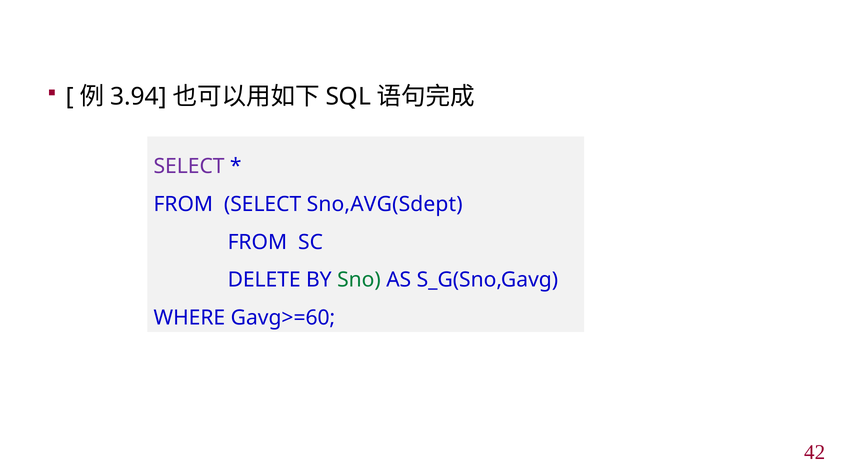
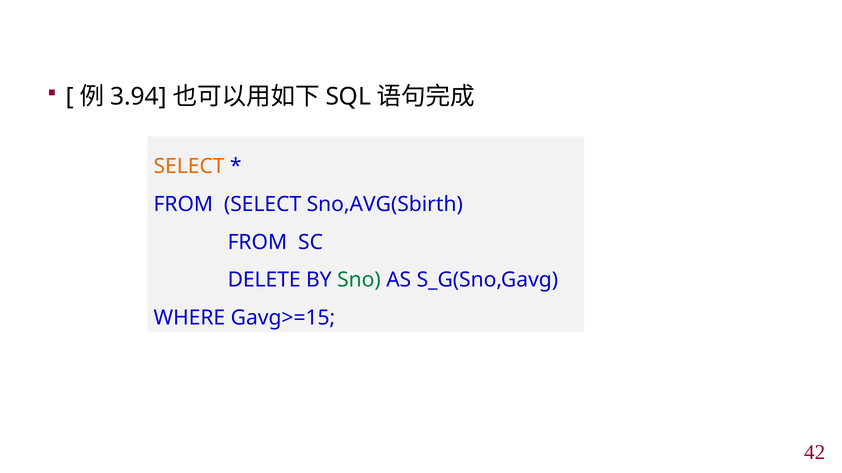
SELECT at (189, 167) colour: purple -> orange
Sno,AVG(Sdept: Sno,AVG(Sdept -> Sno,AVG(Sbirth
Gavg>=60: Gavg>=60 -> Gavg>=15
